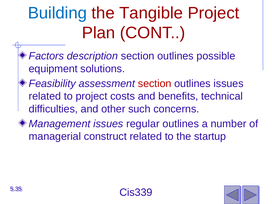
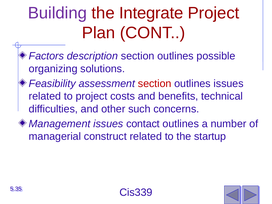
Building colour: blue -> purple
Tangible: Tangible -> Integrate
equipment: equipment -> organizing
regular: regular -> contact
